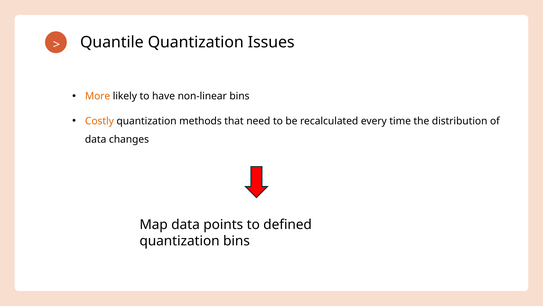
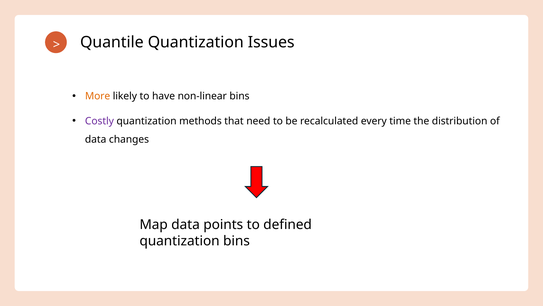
Costly colour: orange -> purple
